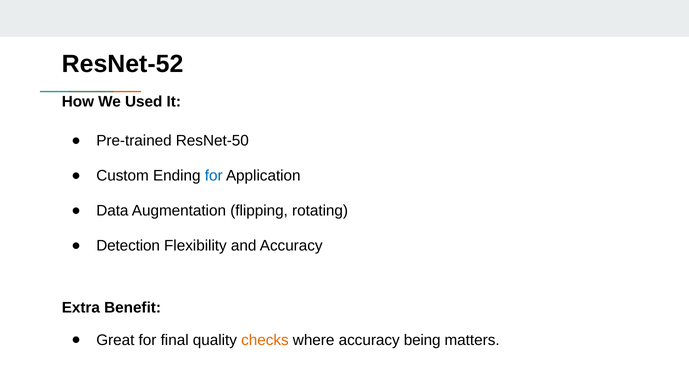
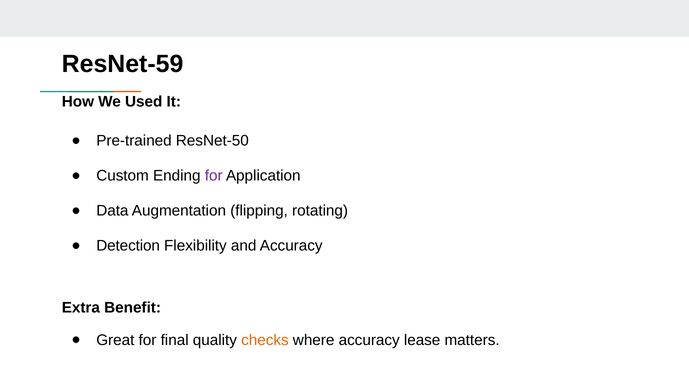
ResNet-52: ResNet-52 -> ResNet-59
for at (214, 175) colour: blue -> purple
being: being -> lease
